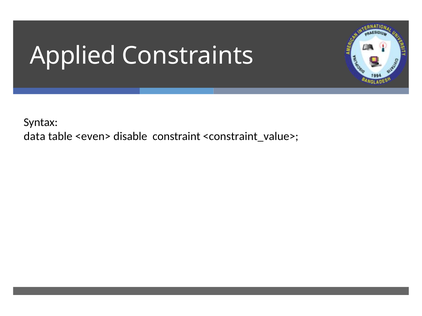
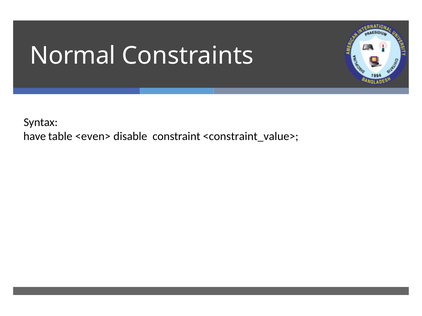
Applied: Applied -> Normal
data: data -> have
